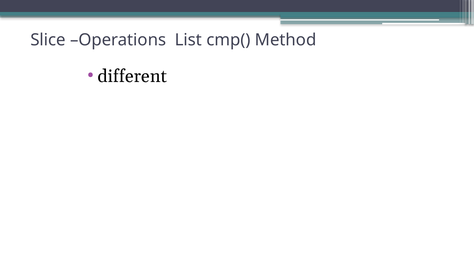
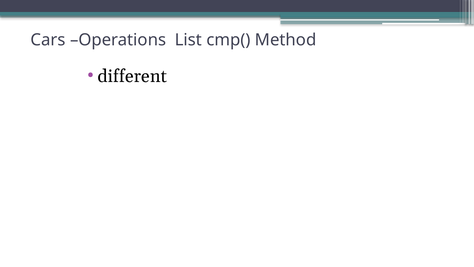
Slice: Slice -> Cars
